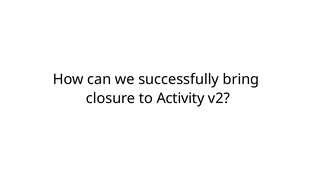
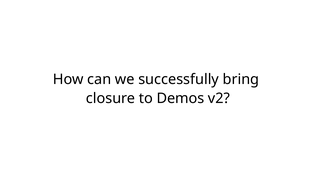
Activity: Activity -> Demos
